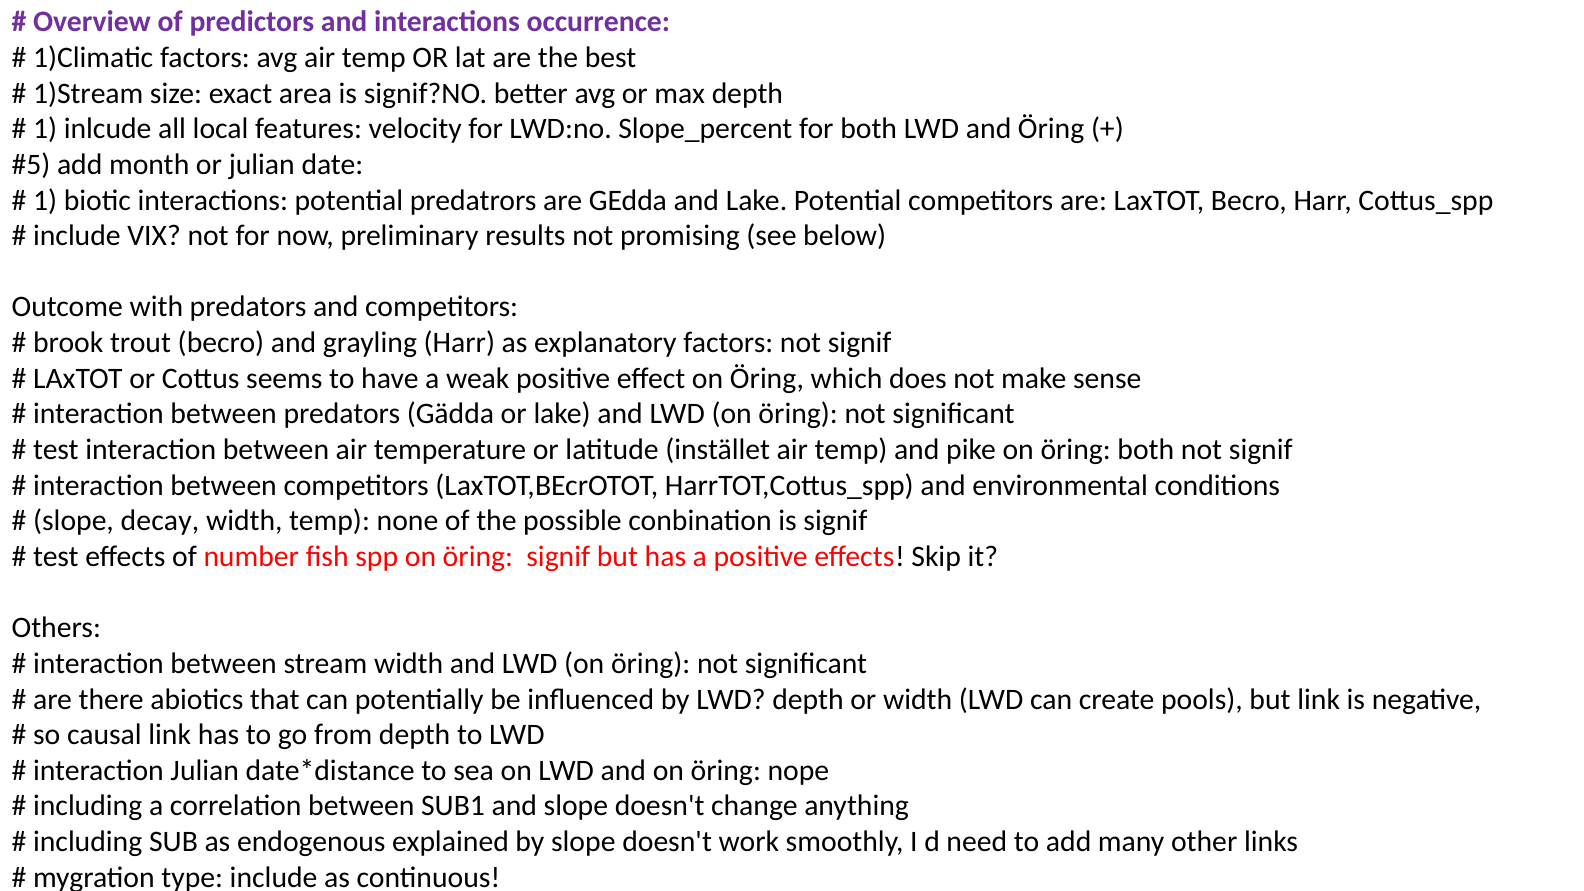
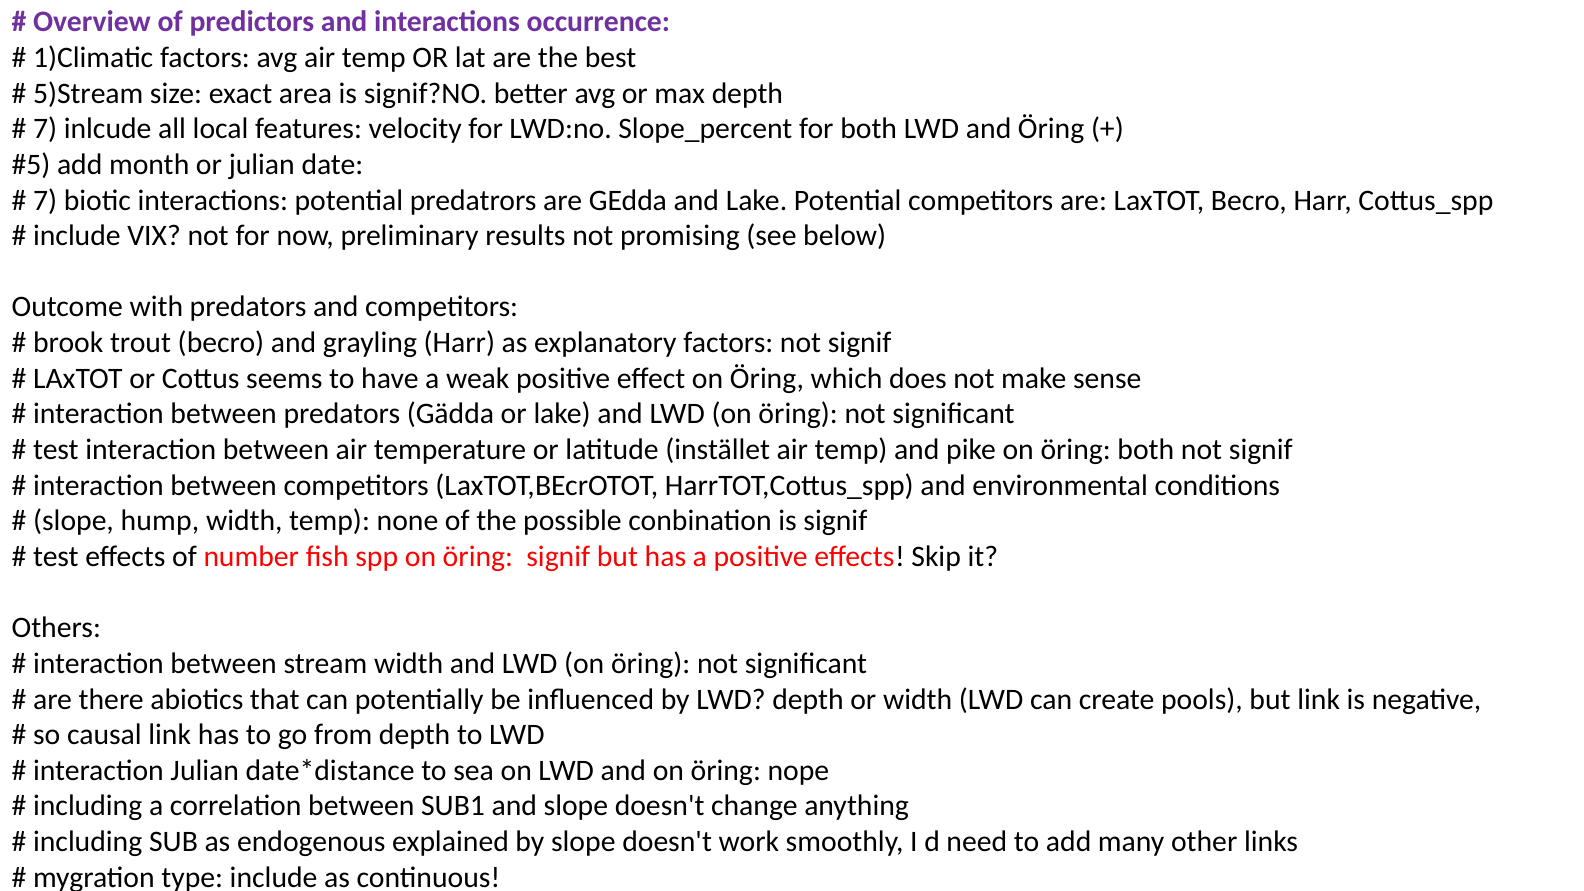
1)Stream: 1)Stream -> 5)Stream
1 at (45, 129): 1 -> 7
1 at (45, 200): 1 -> 7
decay: decay -> hump
